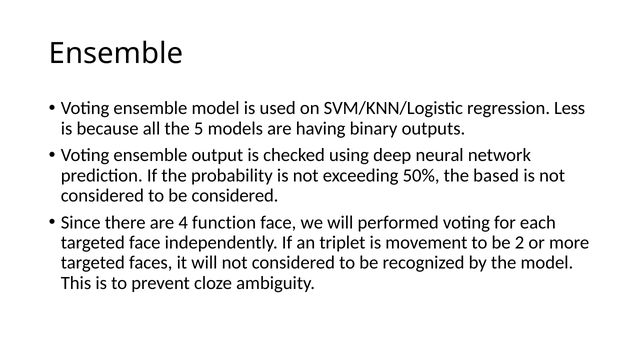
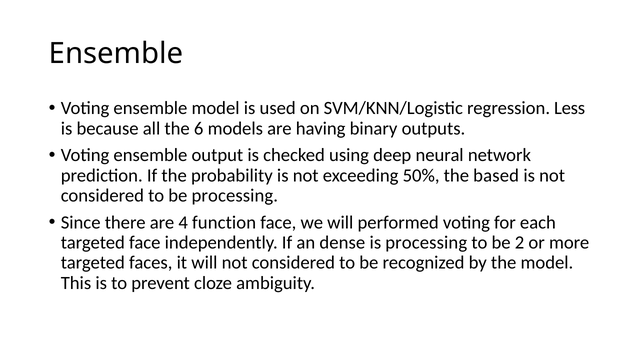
5: 5 -> 6
be considered: considered -> processing
triplet: triplet -> dense
is movement: movement -> processing
